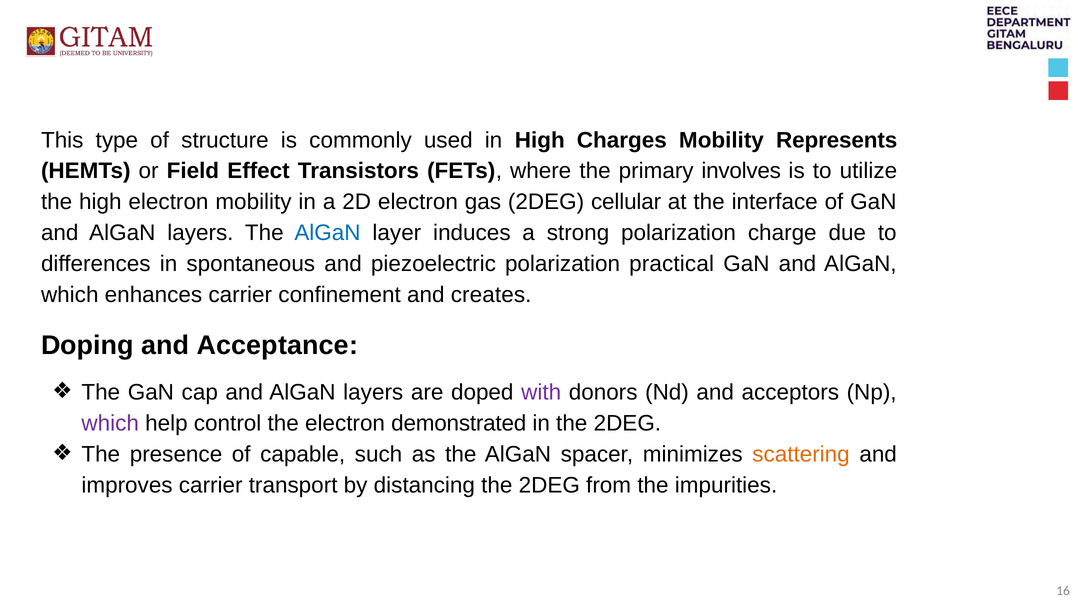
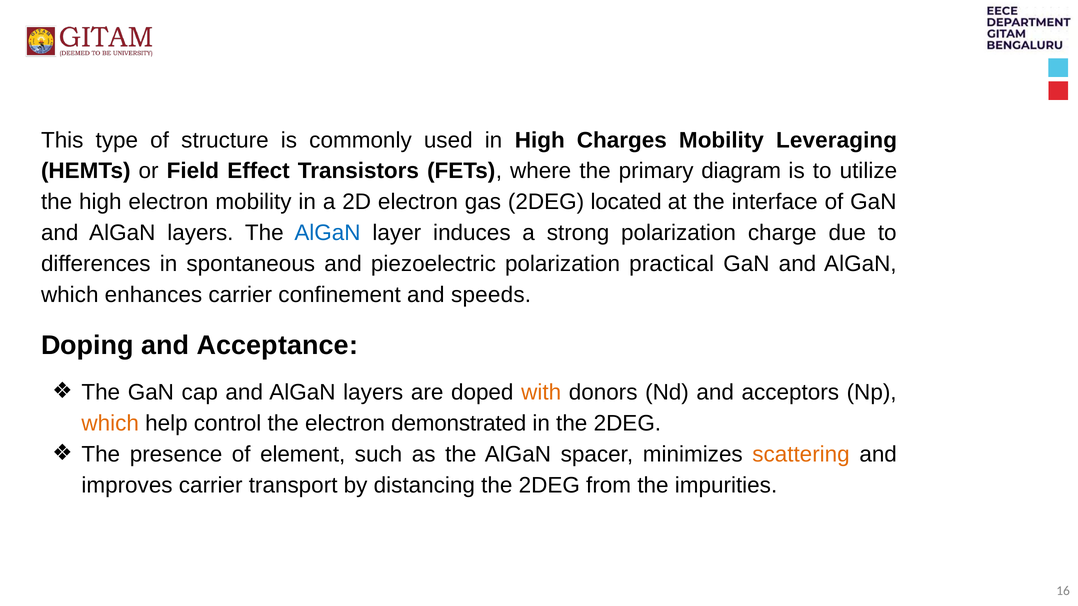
Represents: Represents -> Leveraging
involves: involves -> diagram
cellular: cellular -> located
creates: creates -> speeds
with colour: purple -> orange
which at (110, 424) colour: purple -> orange
capable: capable -> element
